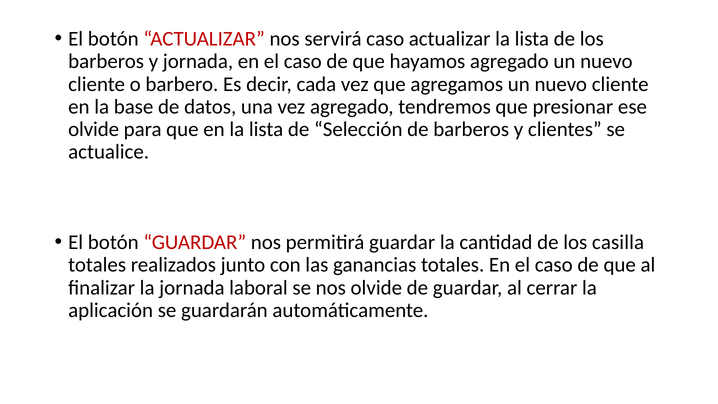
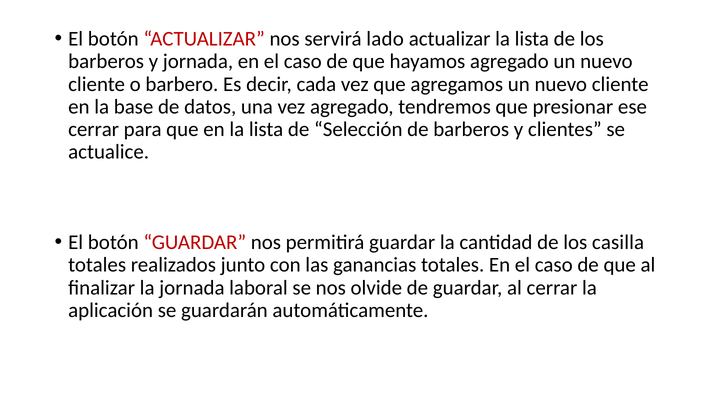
servirá caso: caso -> lado
olvide at (94, 129): olvide -> cerrar
